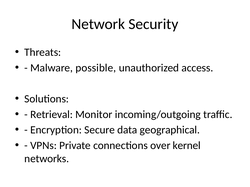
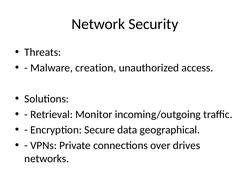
possible: possible -> creation
kernel: kernel -> drives
